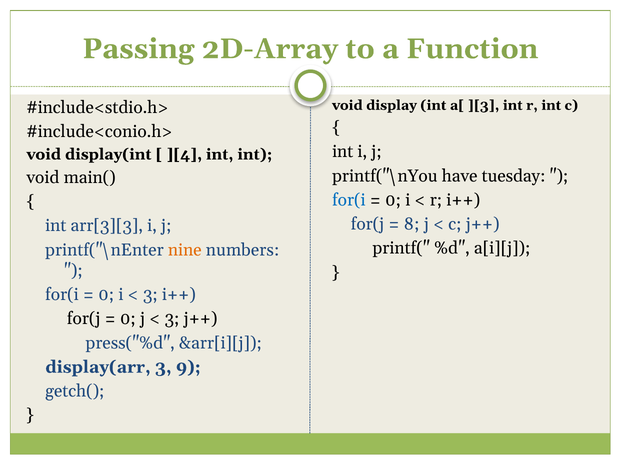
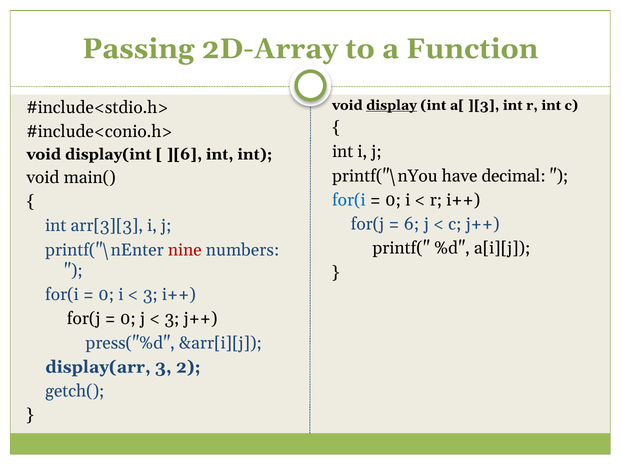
display underline: none -> present
][4: ][4 -> ][6
tuesday: tuesday -> decimal
8: 8 -> 6
nine colour: orange -> red
9: 9 -> 2
